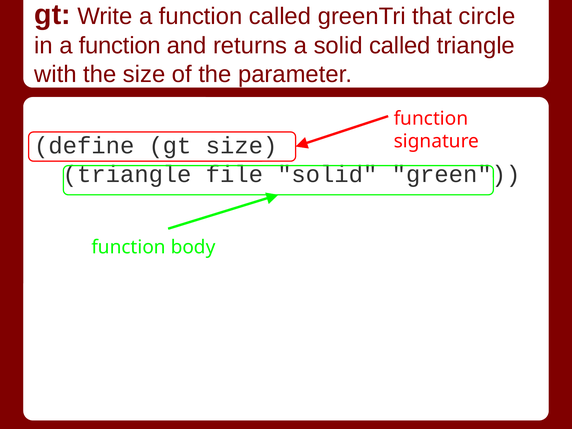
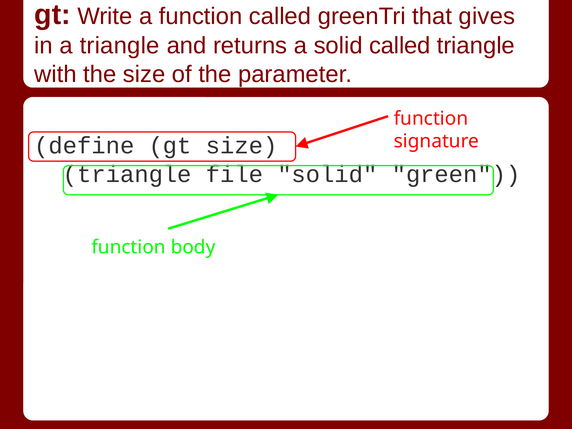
circle: circle -> gives
in a function: function -> triangle
